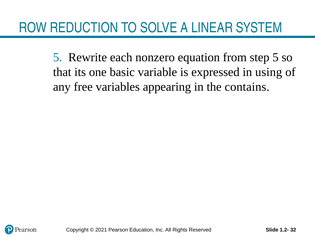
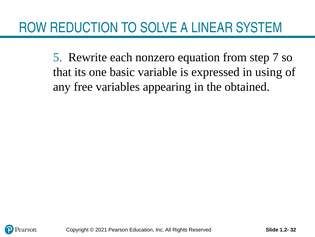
step 5: 5 -> 7
contains: contains -> obtained
